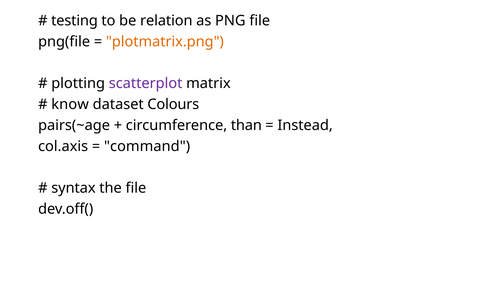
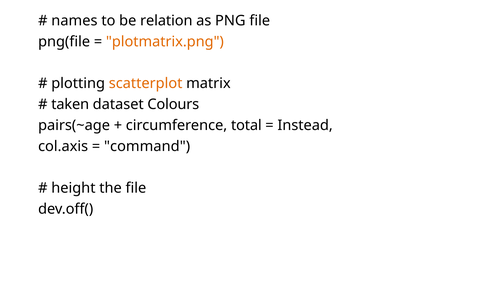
testing: testing -> names
scatterplot colour: purple -> orange
know: know -> taken
than: than -> total
syntax: syntax -> height
